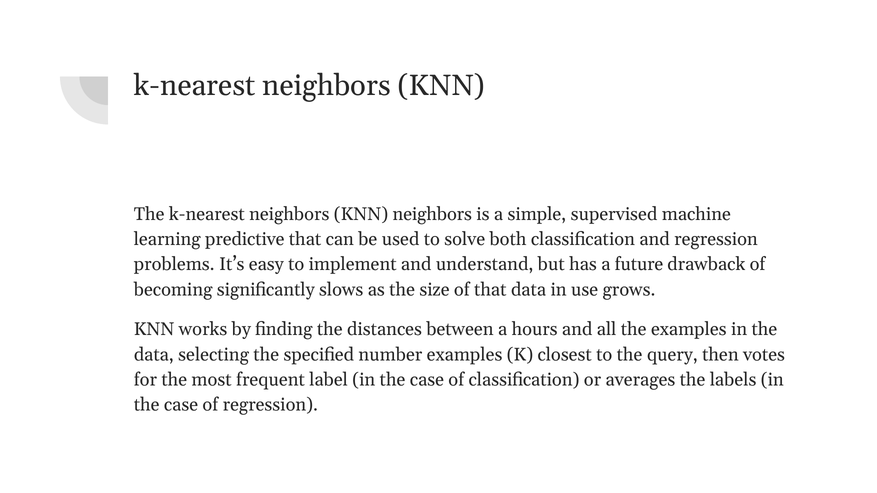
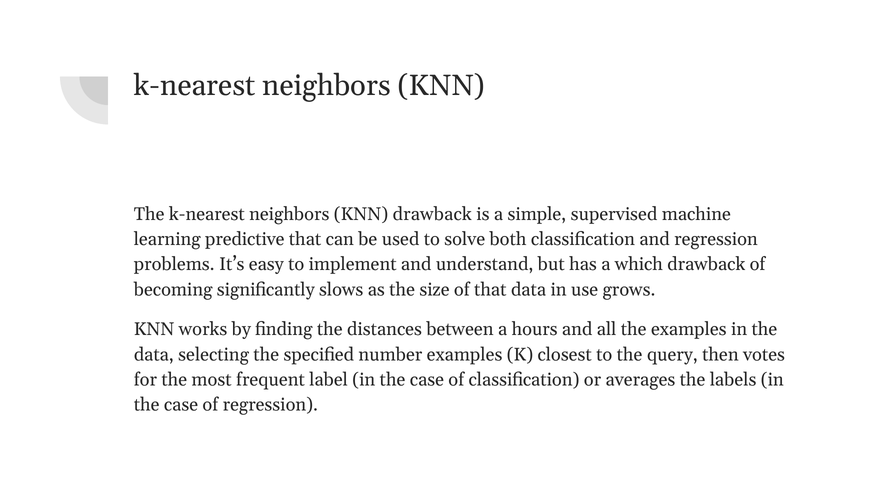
KNN neighbors: neighbors -> drawback
future: future -> which
